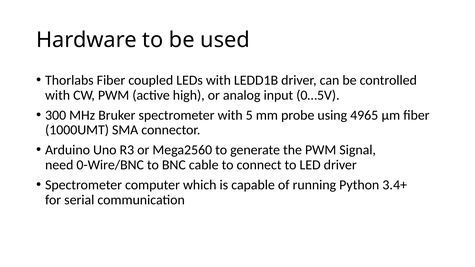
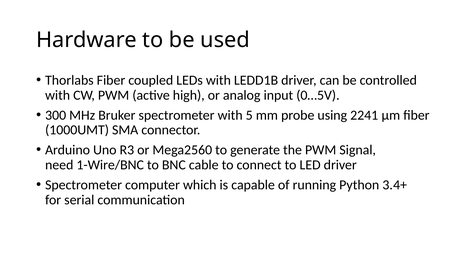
4965: 4965 -> 2241
0-Wire/BNC: 0-Wire/BNC -> 1-Wire/BNC
